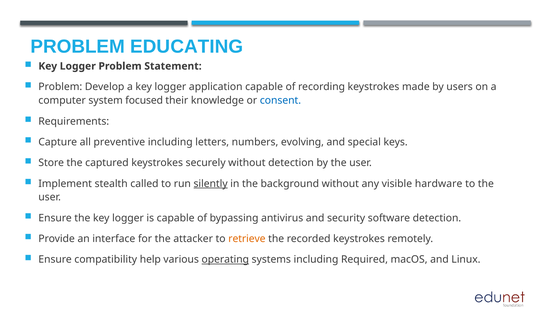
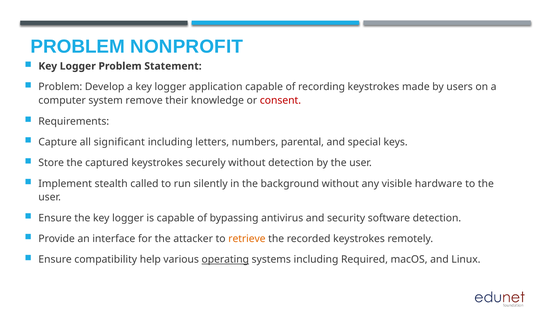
EDUCATING: EDUCATING -> NONPROFIT
focused: focused -> remove
consent colour: blue -> red
preventive: preventive -> significant
evolving: evolving -> parental
silently underline: present -> none
